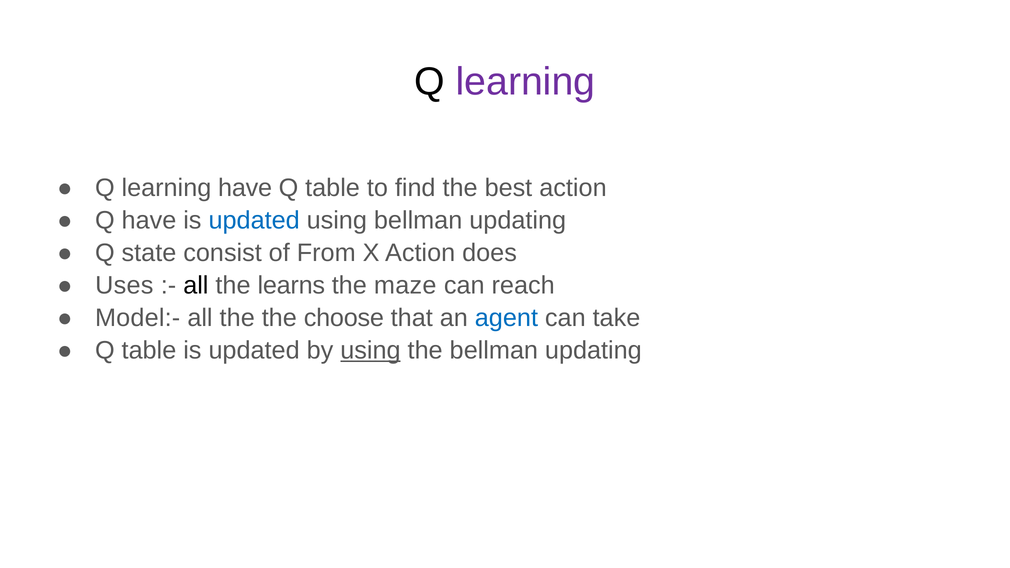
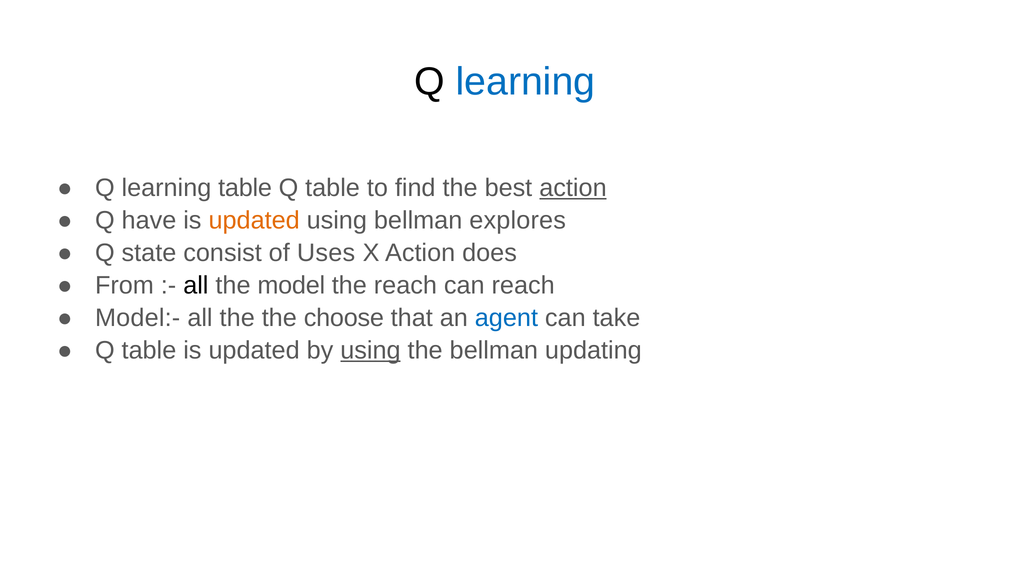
learning at (526, 82) colour: purple -> blue
learning have: have -> table
action at (573, 188) underline: none -> present
updated at (254, 220) colour: blue -> orange
using bellman updating: updating -> explores
From: From -> Uses
Uses: Uses -> From
learns: learns -> model
the maze: maze -> reach
